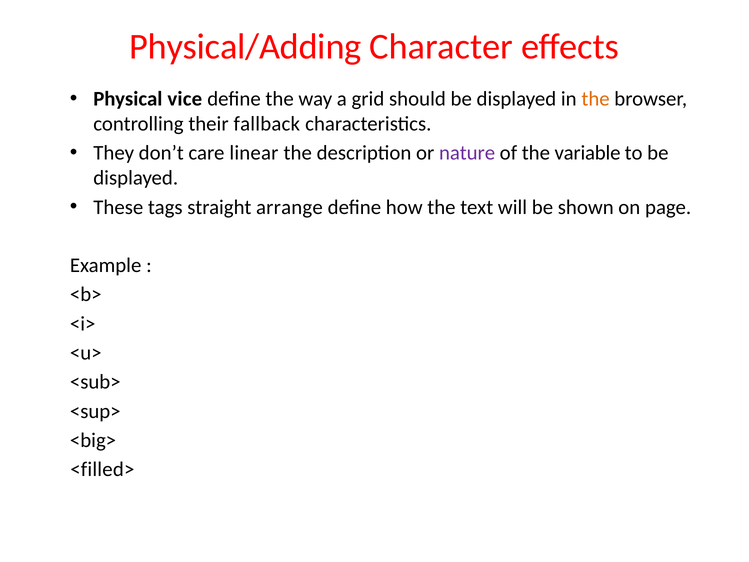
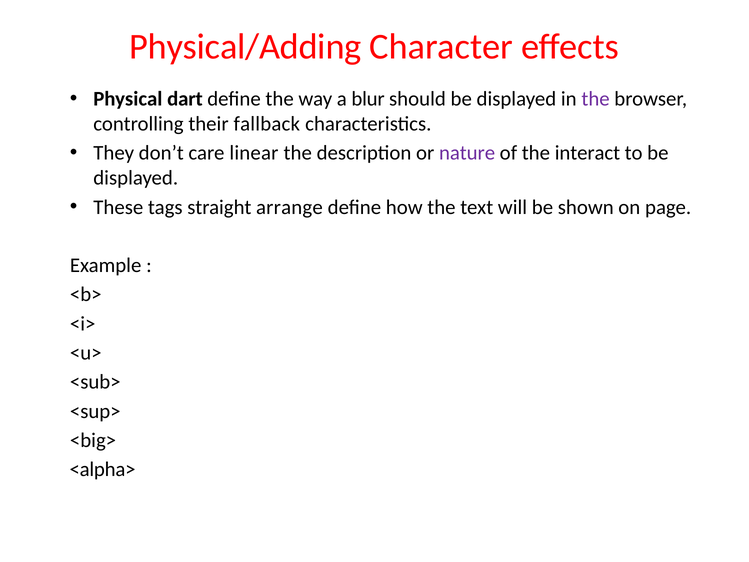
vice: vice -> dart
grid: grid -> blur
the at (596, 99) colour: orange -> purple
variable: variable -> interact
<filled>: <filled> -> <alpha>
